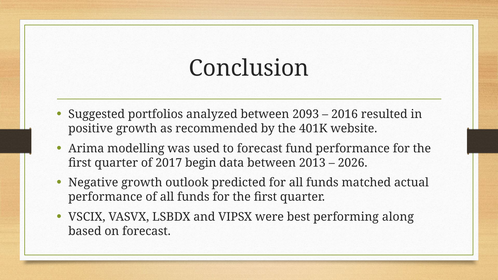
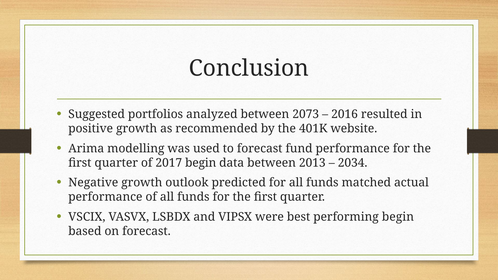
2093: 2093 -> 2073
2026: 2026 -> 2034
performing along: along -> begin
